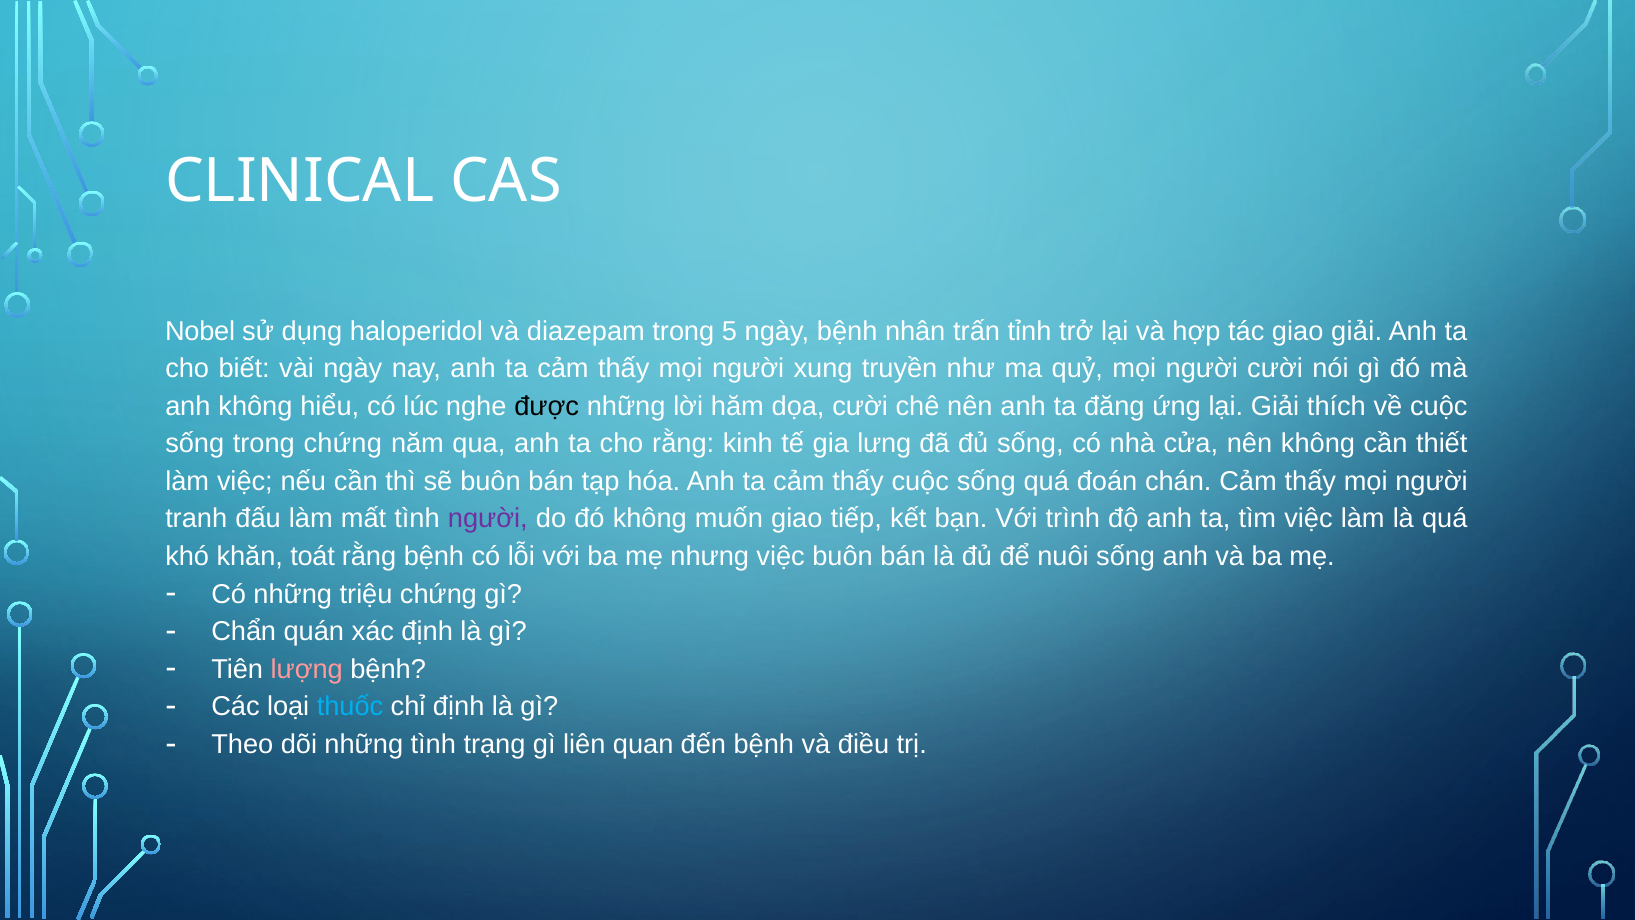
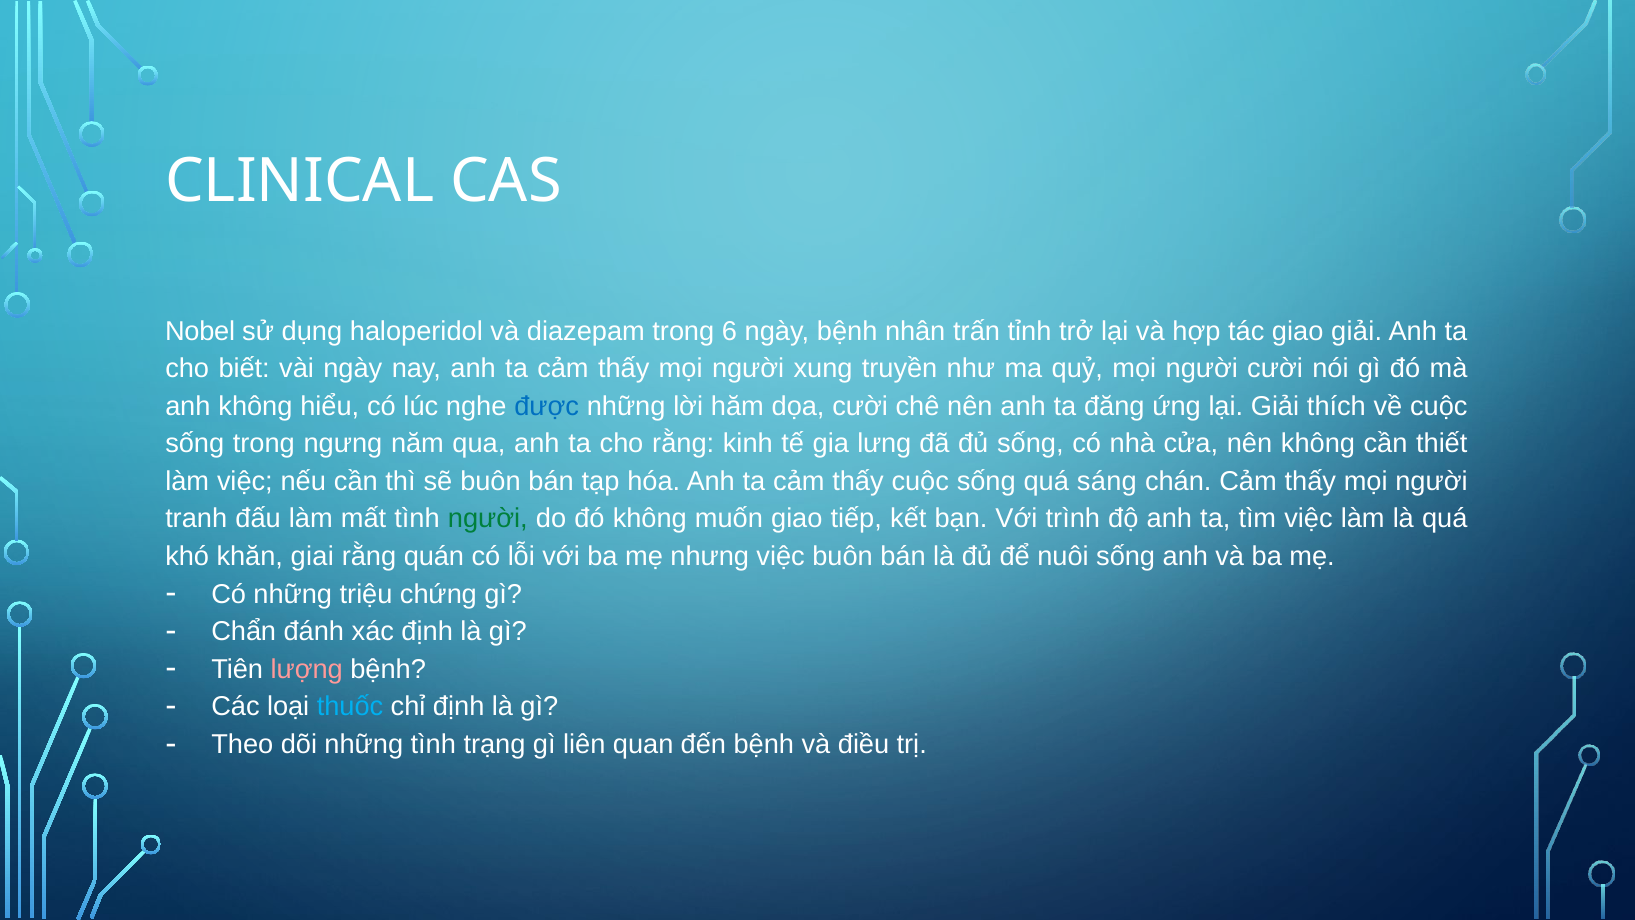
5: 5 -> 6
được colour: black -> blue
trong chứng: chứng -> ngưng
đoán: đoán -> sáng
người at (488, 519) colour: purple -> green
toát: toát -> giai
rằng bệnh: bệnh -> quán
quán: quán -> đánh
